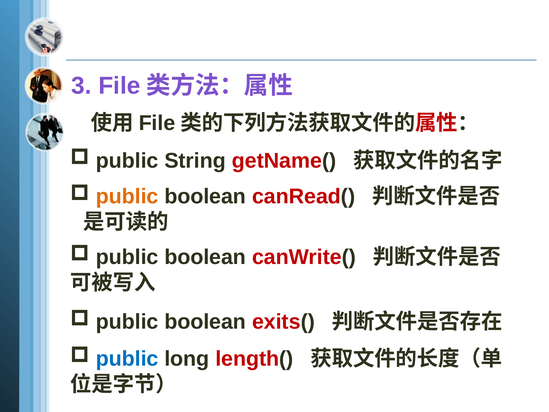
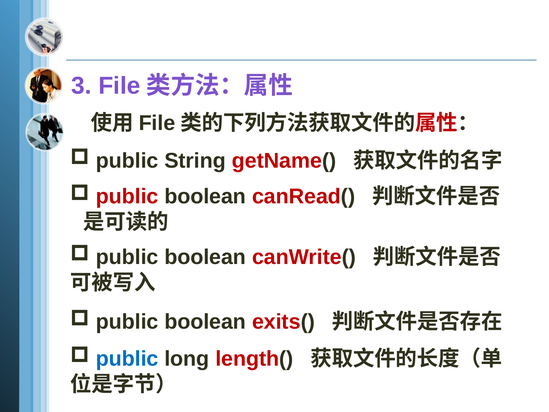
public at (127, 196) colour: orange -> red
